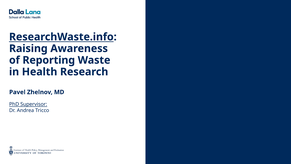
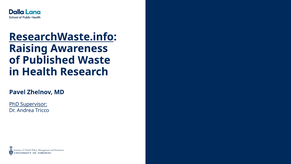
Reporting: Reporting -> Published
